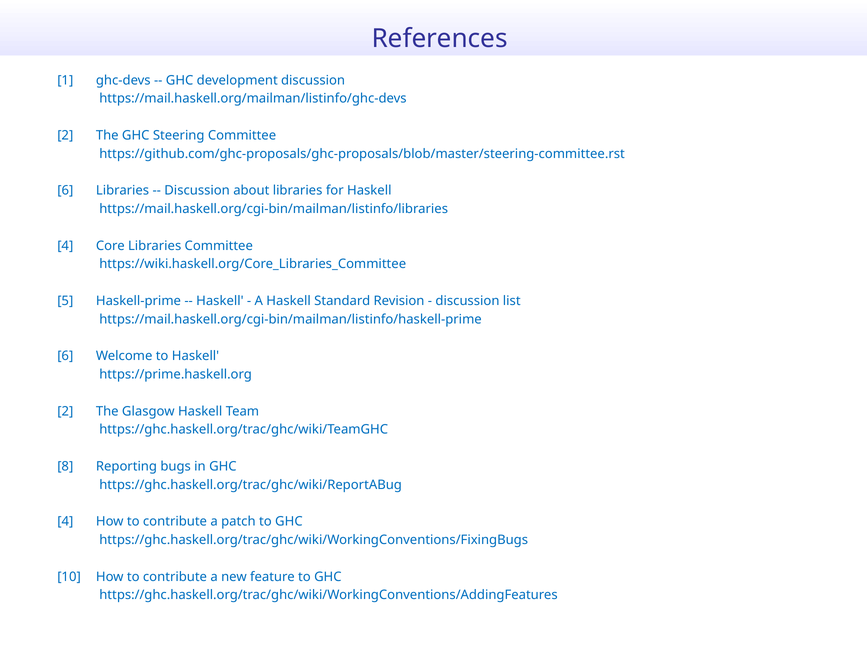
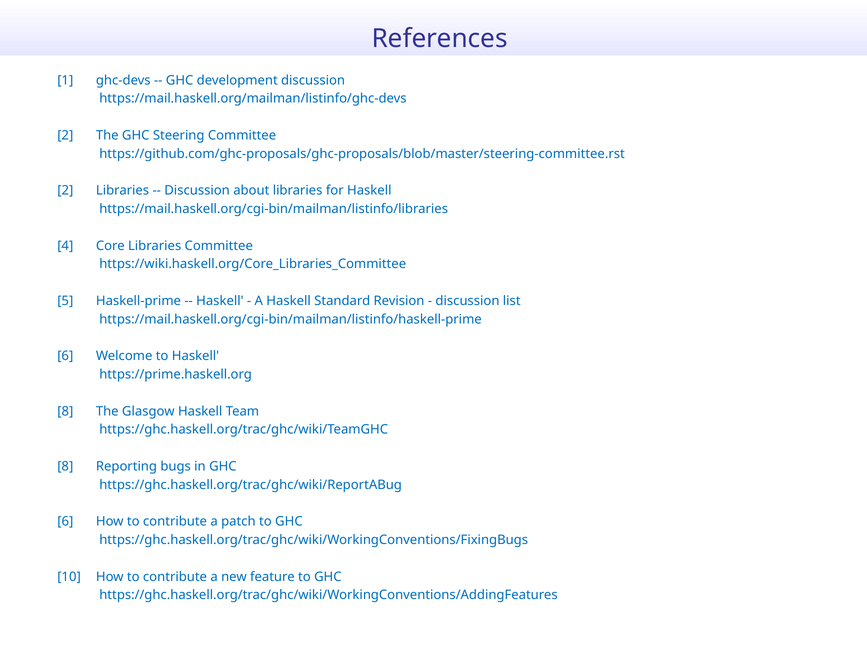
6 at (65, 191): 6 -> 2
2 at (65, 411): 2 -> 8
4 at (65, 522): 4 -> 6
